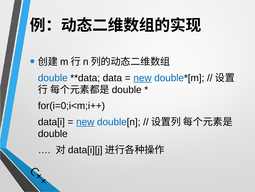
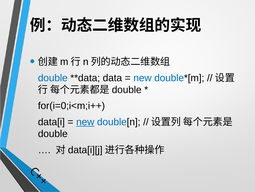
new at (142, 78) underline: present -> none
